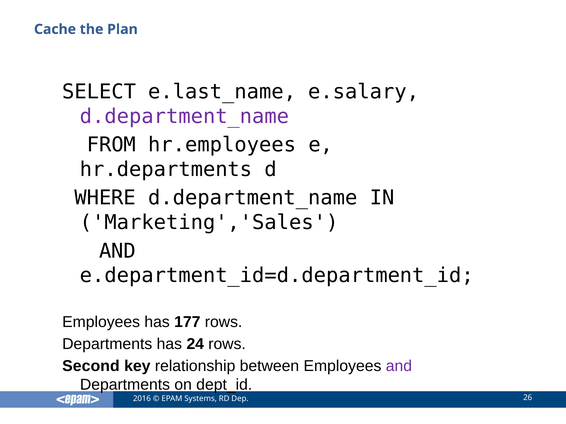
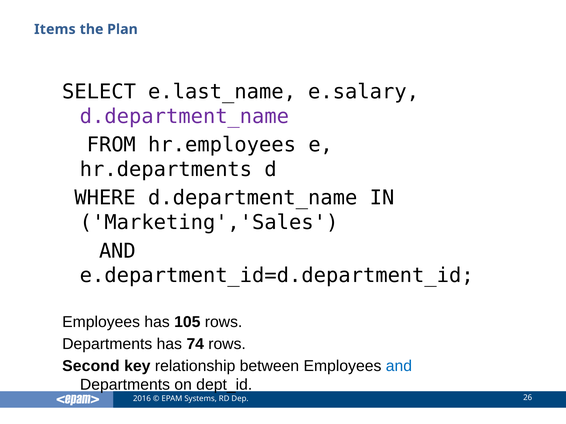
Cache: Cache -> Items
177: 177 -> 105
24: 24 -> 74
and at (399, 366) colour: purple -> blue
